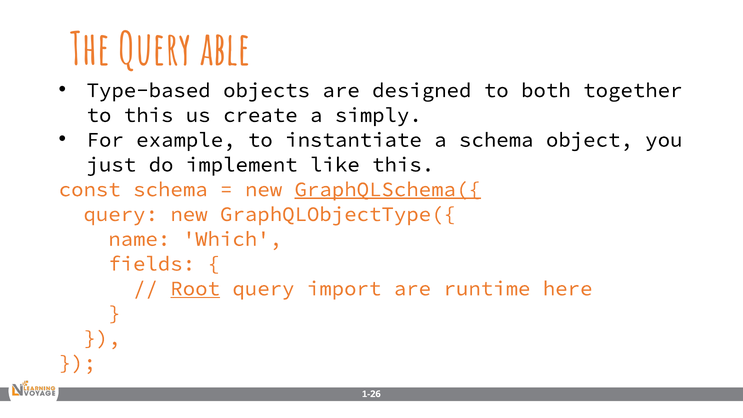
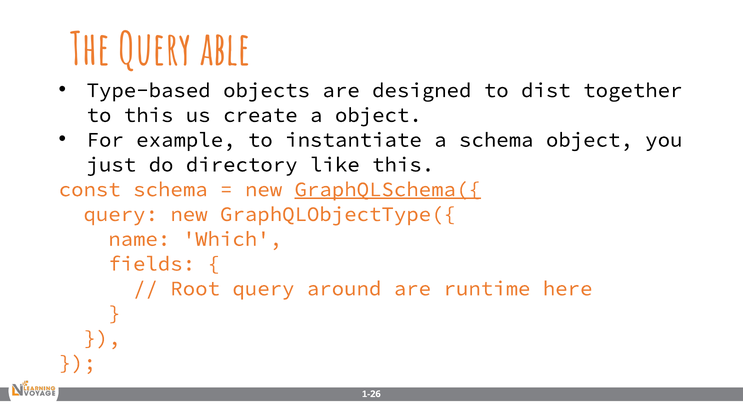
both: both -> dist
a simply: simply -> object
implement: implement -> directory
Root underline: present -> none
import: import -> around
